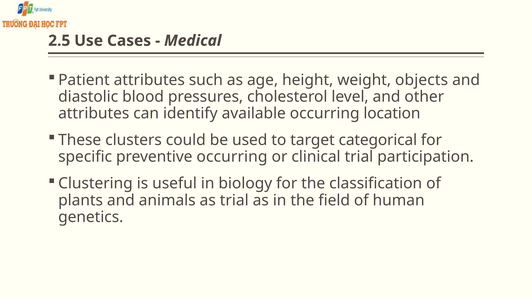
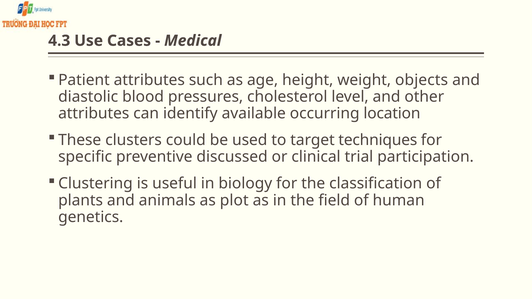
2.5: 2.5 -> 4.3
categorical: categorical -> techniques
preventive occurring: occurring -> discussed
as trial: trial -> plot
